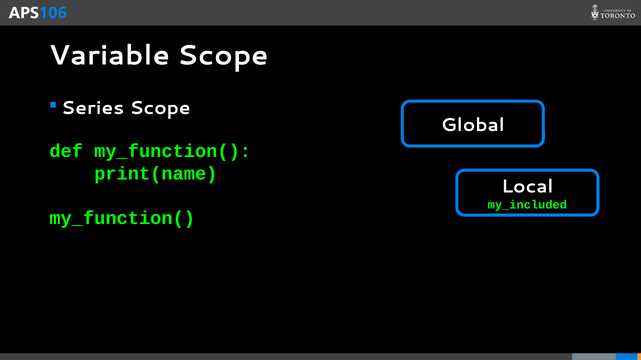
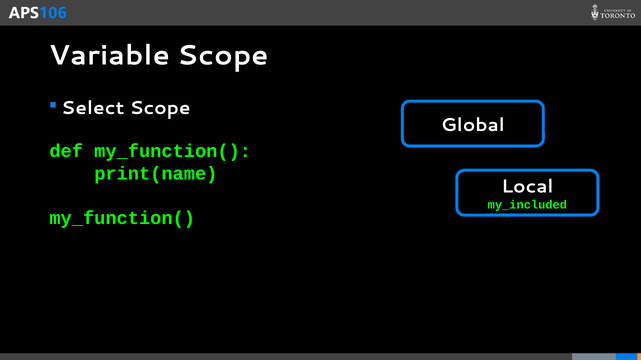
Series: Series -> Select
